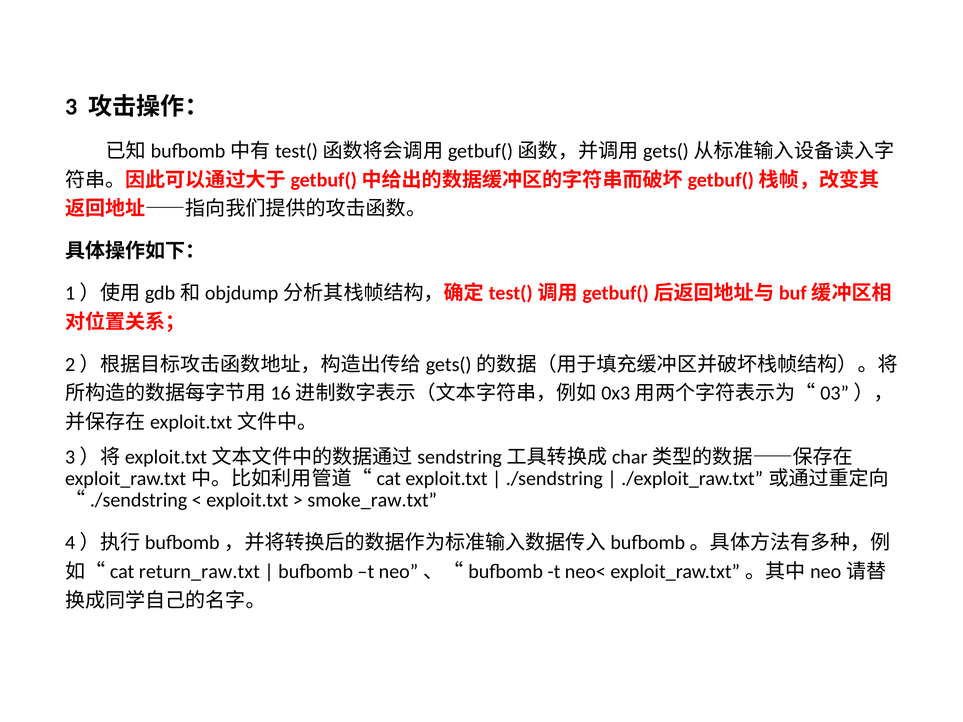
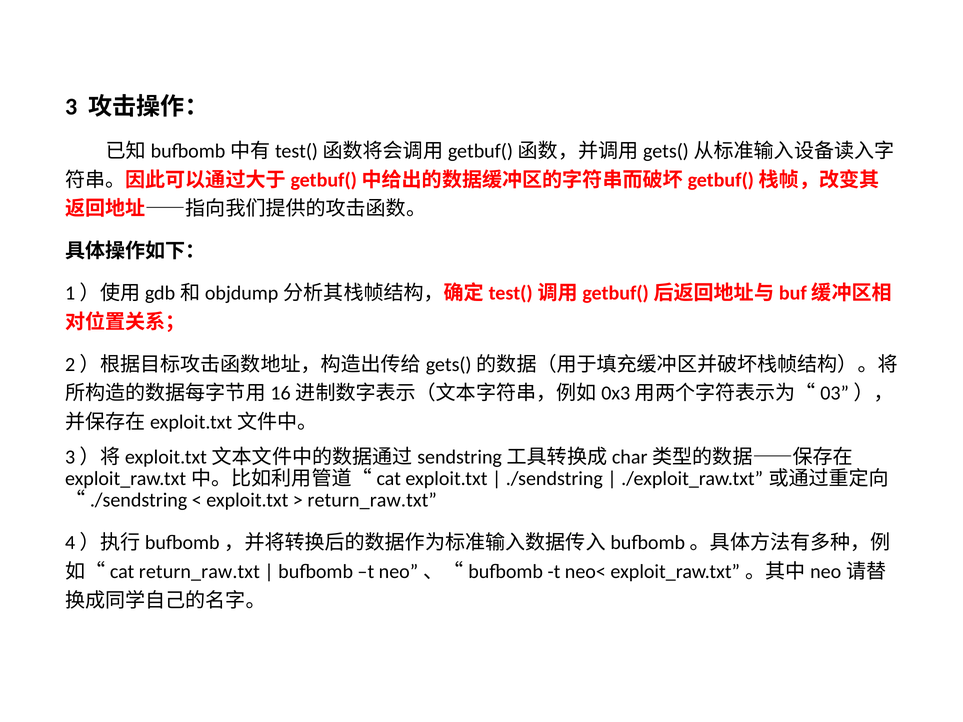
smoke_raw.txt at (372, 500): smoke_raw.txt -> return_raw.txt
